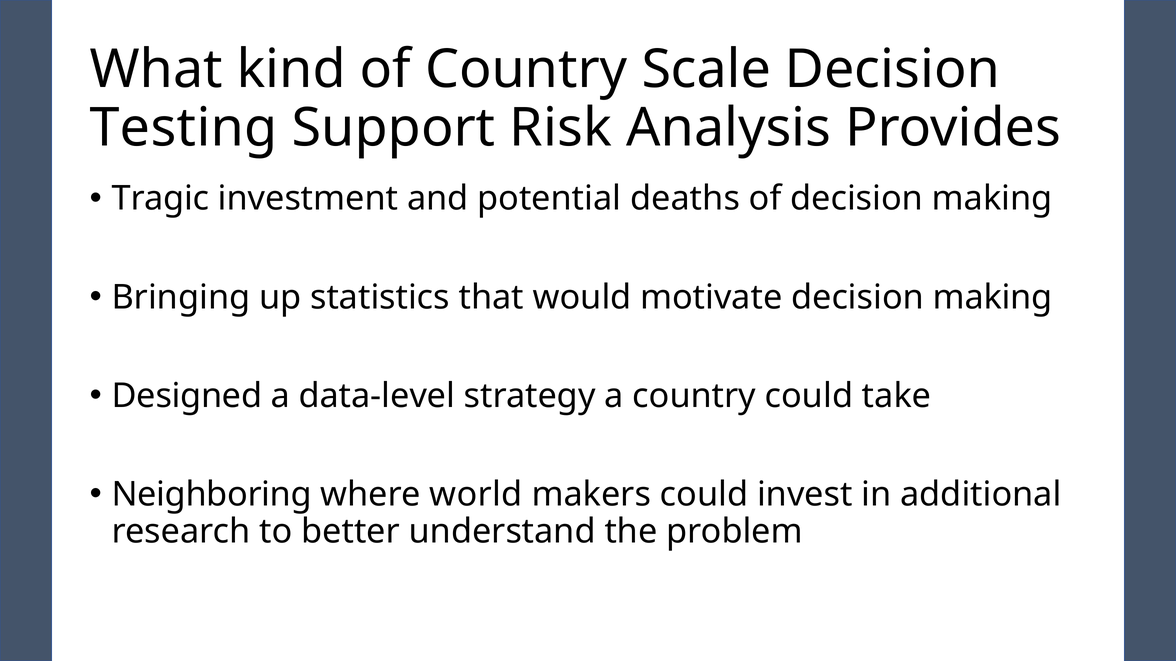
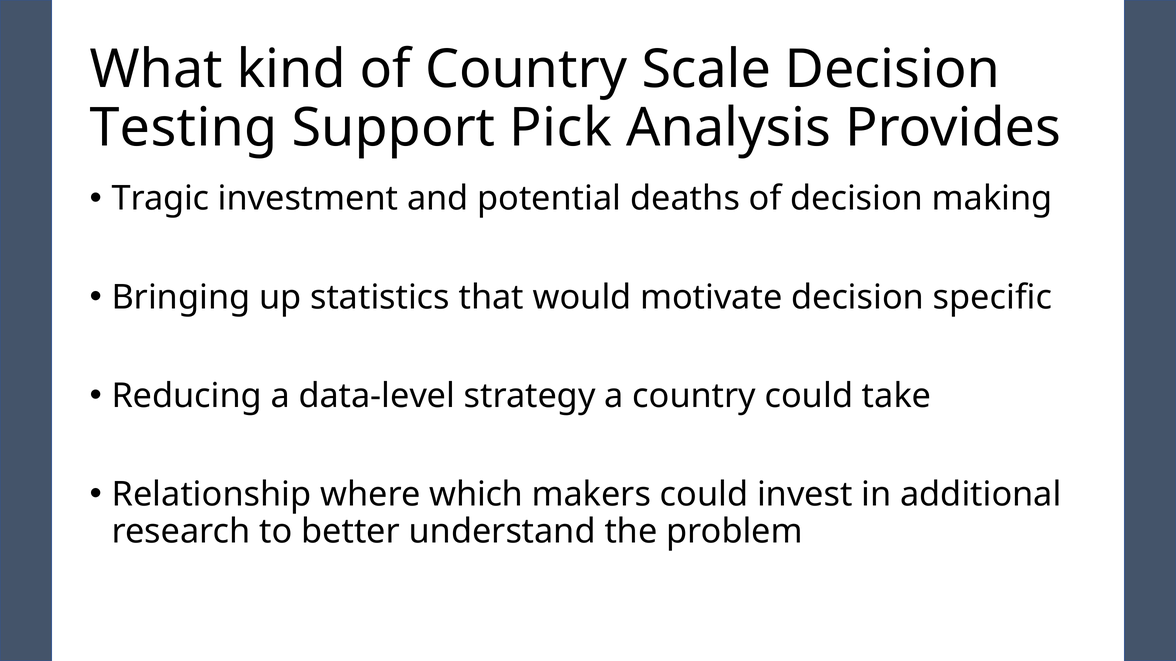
Risk: Risk -> Pick
motivate decision making: making -> specific
Designed: Designed -> Reducing
Neighboring: Neighboring -> Relationship
world: world -> which
